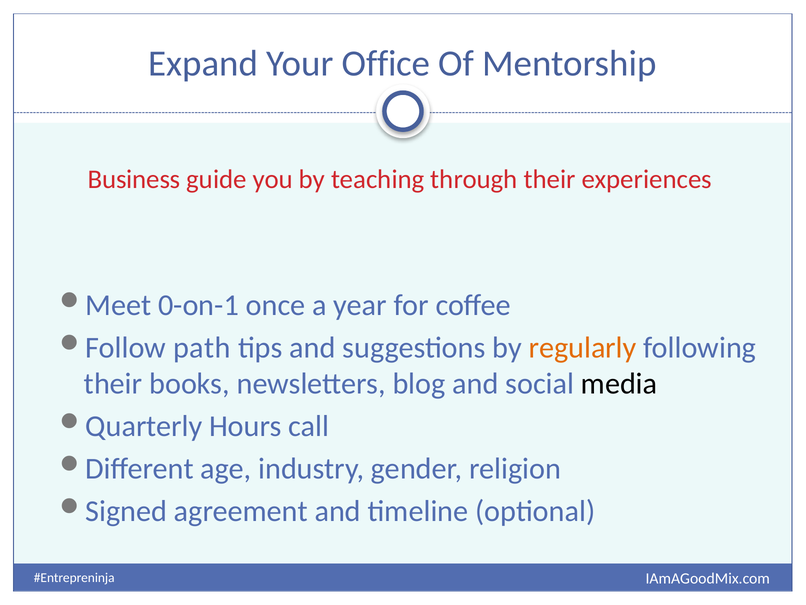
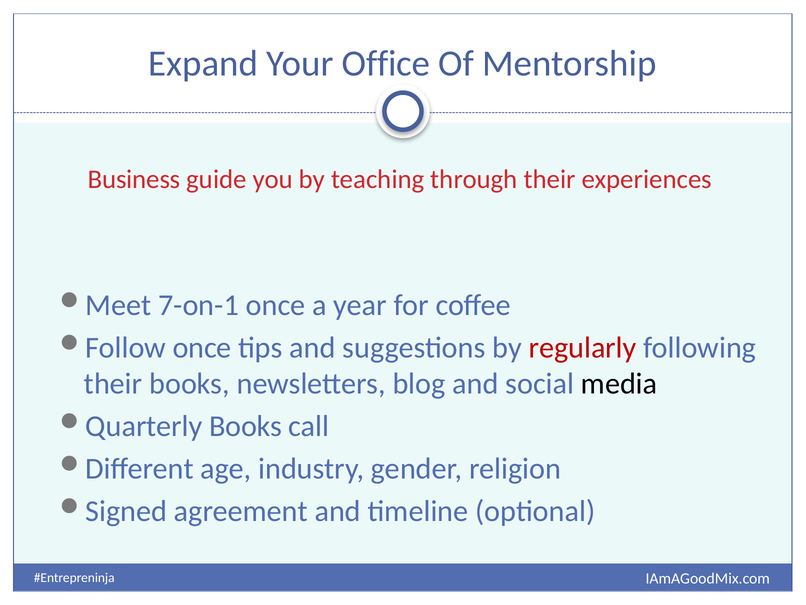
0-on-1: 0-on-1 -> 7-on-1
path at (202, 347): path -> once
regularly colour: orange -> red
Hours at (245, 426): Hours -> Books
